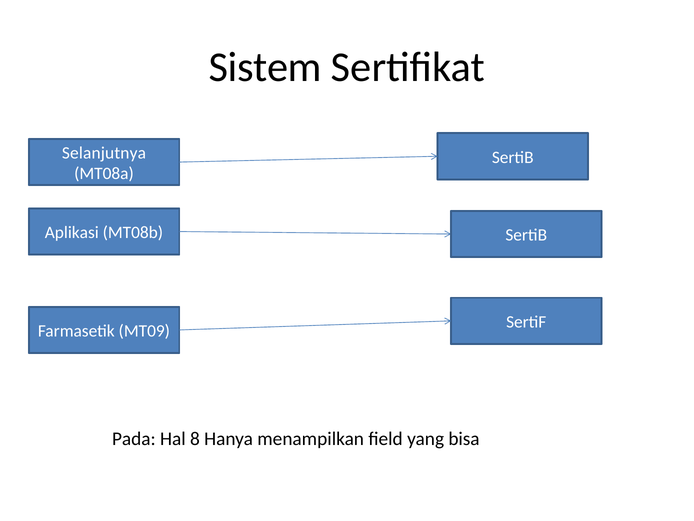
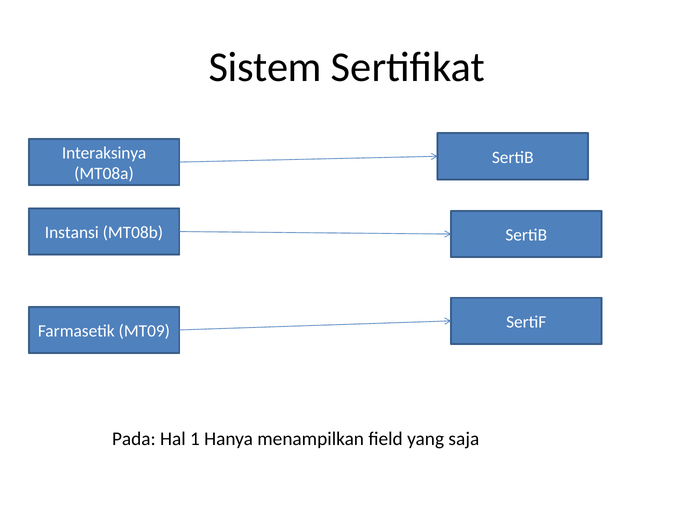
Selanjutnya: Selanjutnya -> Interaksinya
Aplikasi: Aplikasi -> Instansi
8: 8 -> 1
bisa: bisa -> saja
